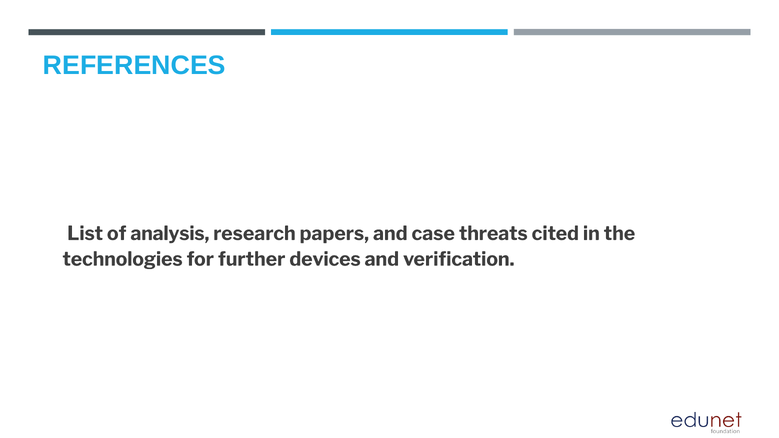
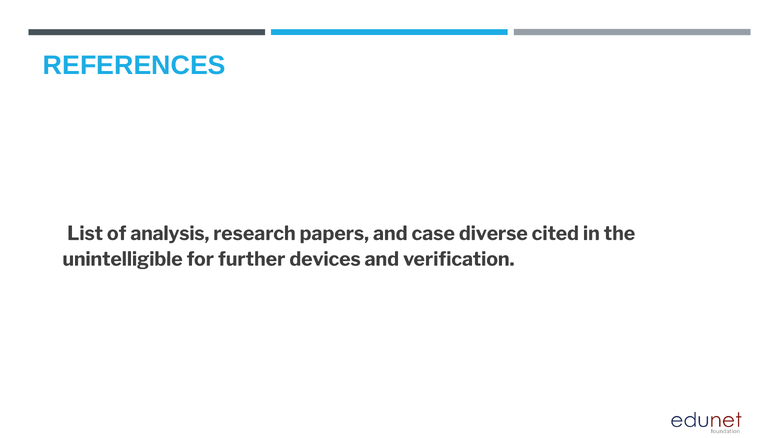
threats: threats -> diverse
technologies: technologies -> unintelligible
